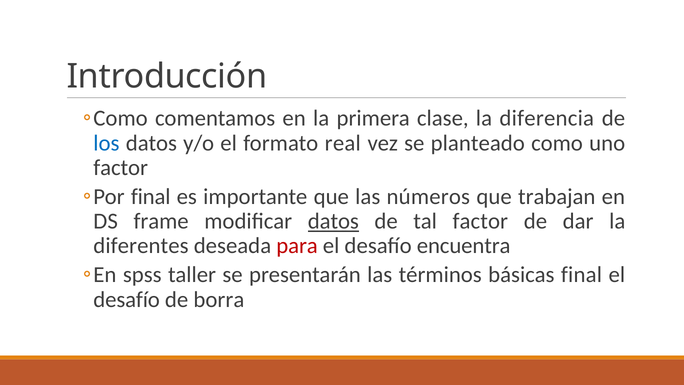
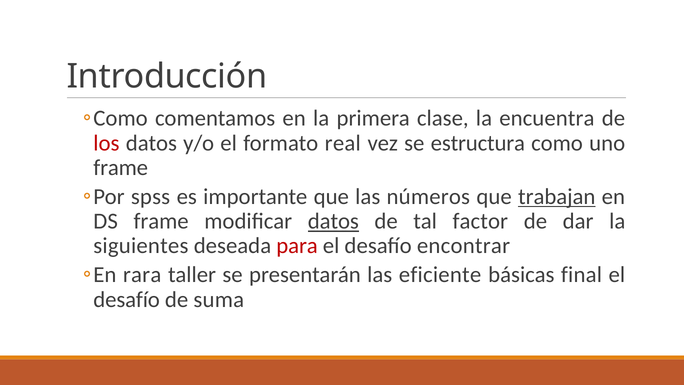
diferencia: diferencia -> encuentra
los colour: blue -> red
planteado: planteado -> estructura
factor at (121, 168): factor -> frame
final at (151, 197): final -> spss
trabajan underline: none -> present
diferentes: diferentes -> siguientes
encuentra: encuentra -> encontrar
spss: spss -> rara
términos: términos -> eficiente
borra: borra -> suma
